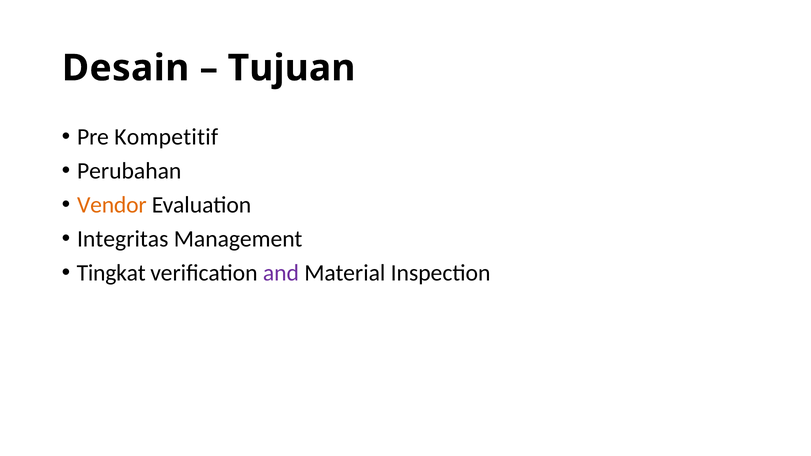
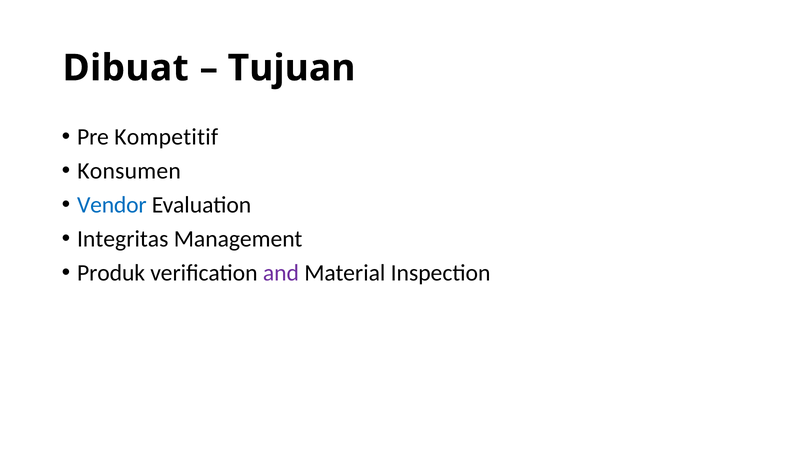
Desain: Desain -> Dibuat
Perubahan: Perubahan -> Konsumen
Vendor colour: orange -> blue
Tingkat: Tingkat -> Produk
